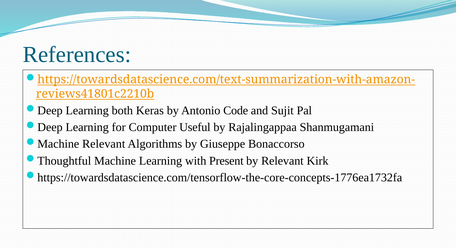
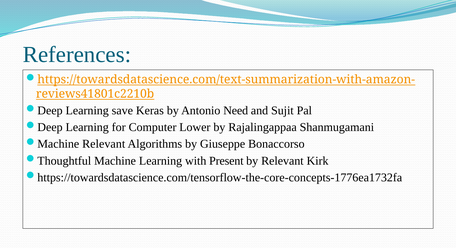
both: both -> save
Code: Code -> Need
Useful: Useful -> Lower
